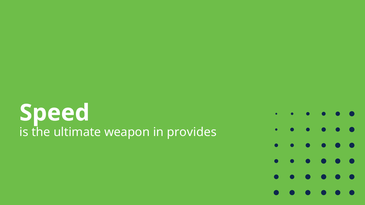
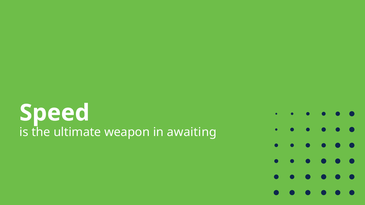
provides: provides -> awaiting
